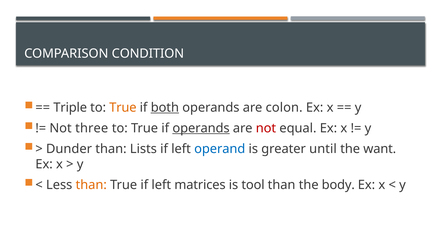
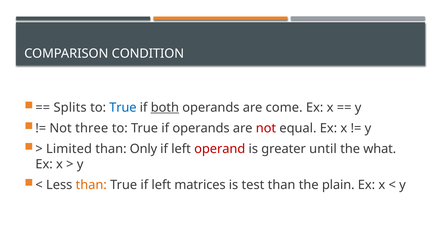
Triple: Triple -> Splits
True at (123, 107) colour: orange -> blue
colon: colon -> come
operands at (201, 128) underline: present -> none
Dunder: Dunder -> Limited
Lists: Lists -> Only
operand colour: blue -> red
want: want -> what
tool: tool -> test
body: body -> plain
